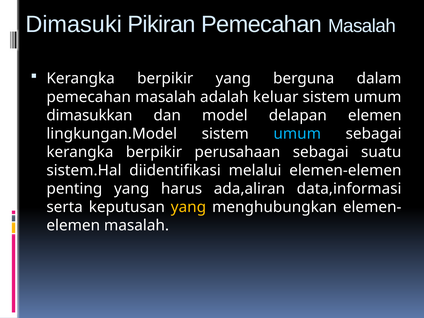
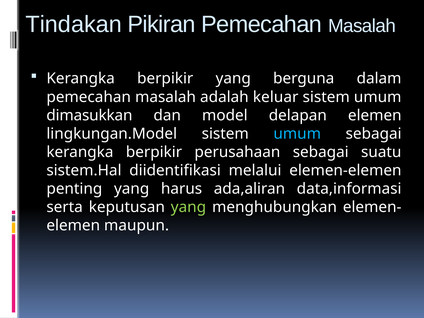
Dimasuki: Dimasuki -> Tindakan
yang at (188, 207) colour: yellow -> light green
elemen masalah: masalah -> maupun
